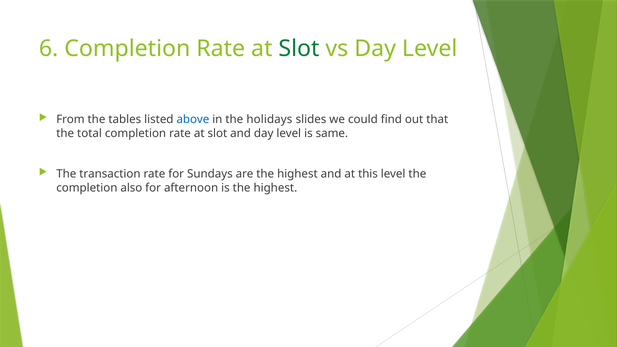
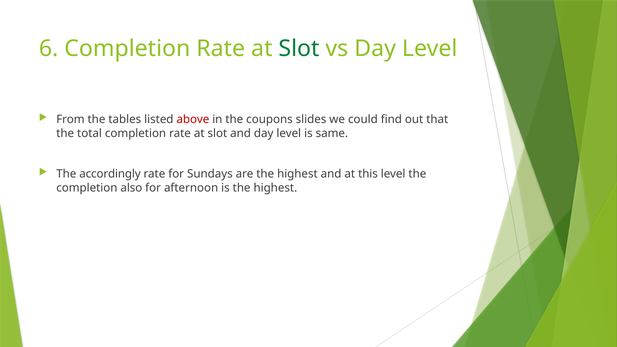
above colour: blue -> red
holidays: holidays -> coupons
transaction: transaction -> accordingly
